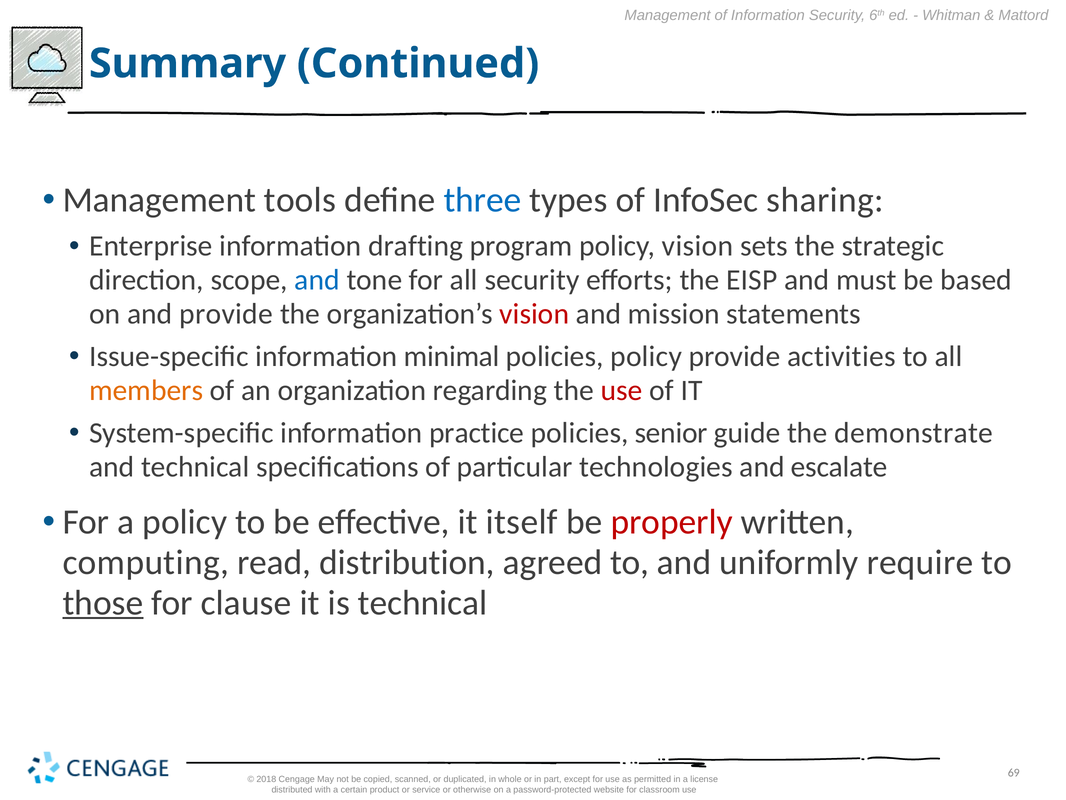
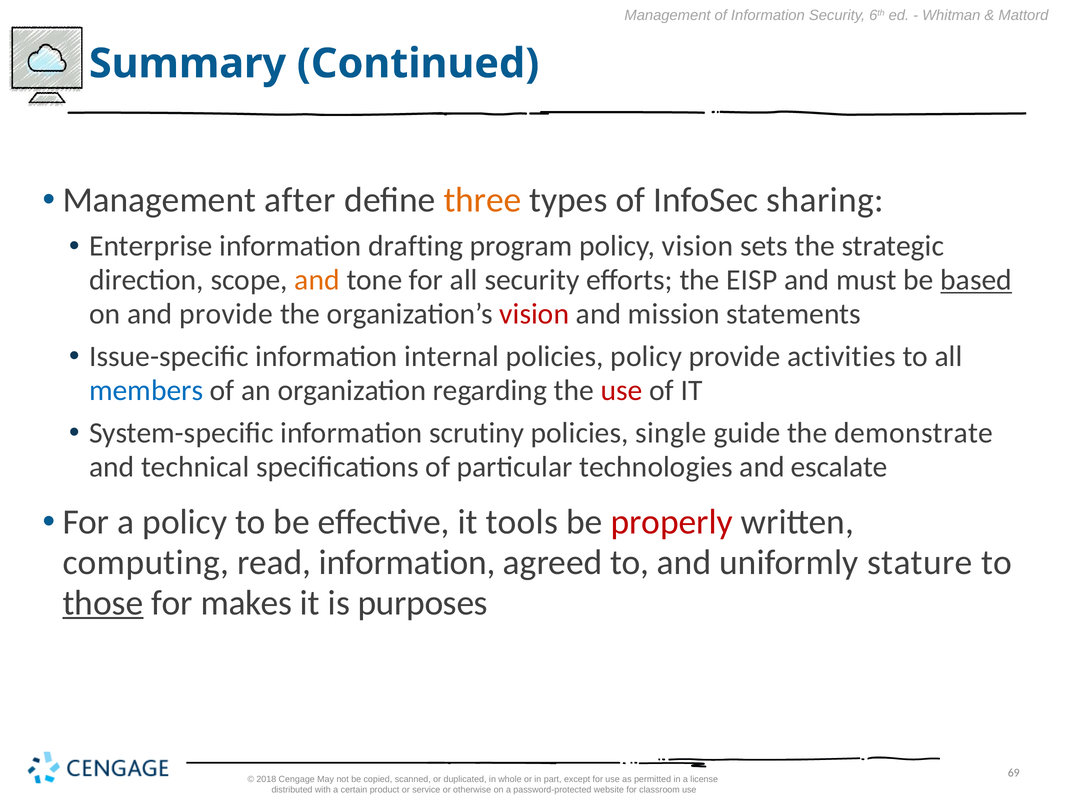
tools: tools -> after
three colour: blue -> orange
and at (317, 280) colour: blue -> orange
based underline: none -> present
minimal: minimal -> internal
members colour: orange -> blue
practice: practice -> scrutiny
senior: senior -> single
itself: itself -> tools
read distribution: distribution -> information
require: require -> stature
clause: clause -> makes
is technical: technical -> purposes
